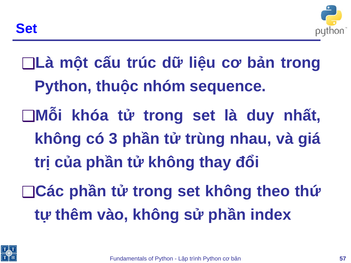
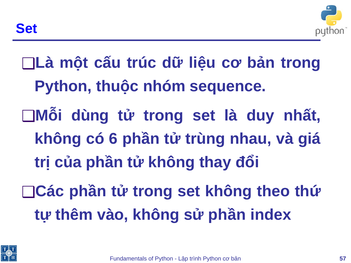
khóa: khóa -> dùng
3: 3 -> 6
